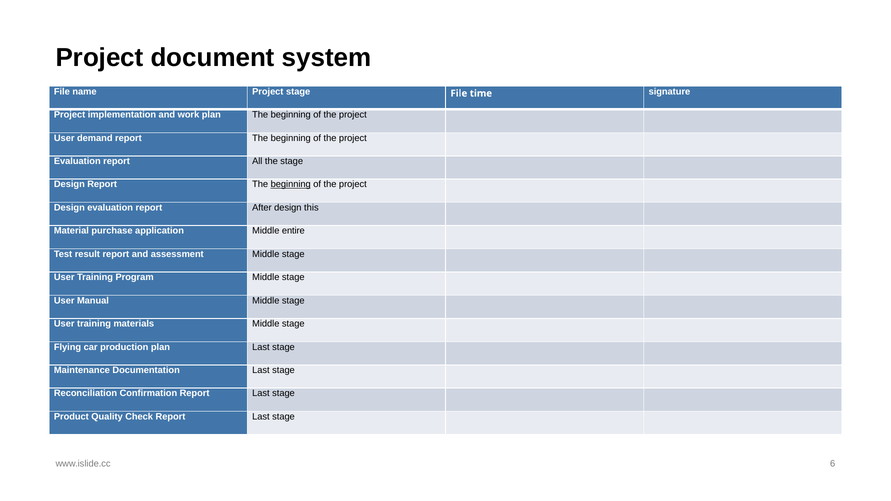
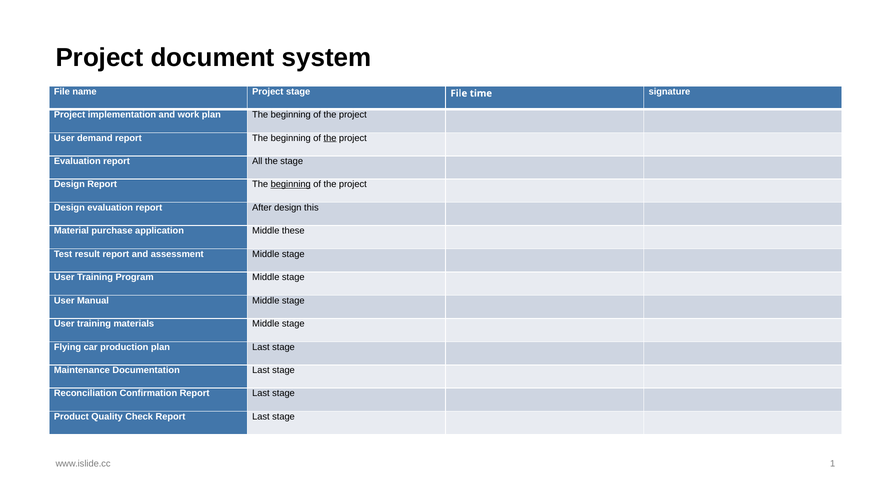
the at (330, 138) underline: none -> present
entire: entire -> these
6: 6 -> 1
